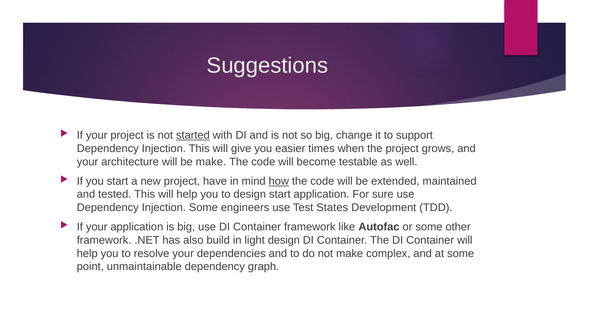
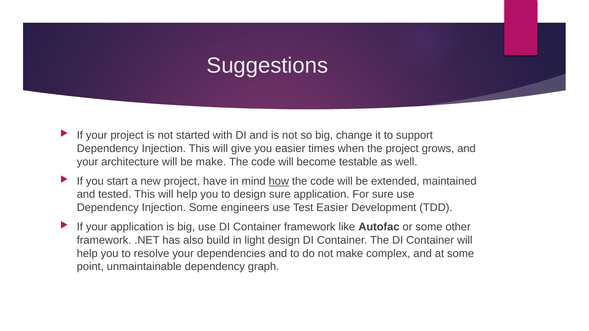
started underline: present -> none
design start: start -> sure
Test States: States -> Easier
